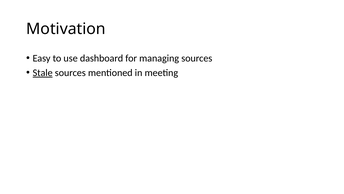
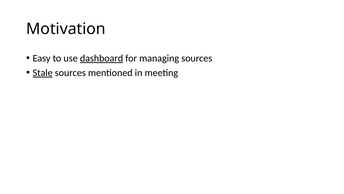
dashboard underline: none -> present
